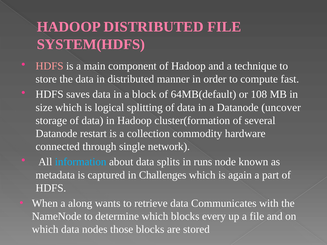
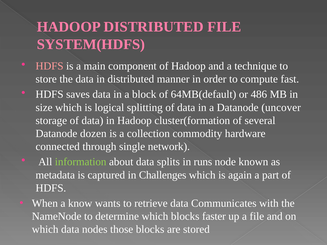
108: 108 -> 486
restart: restart -> dozen
information colour: light blue -> light green
along: along -> know
every: every -> faster
